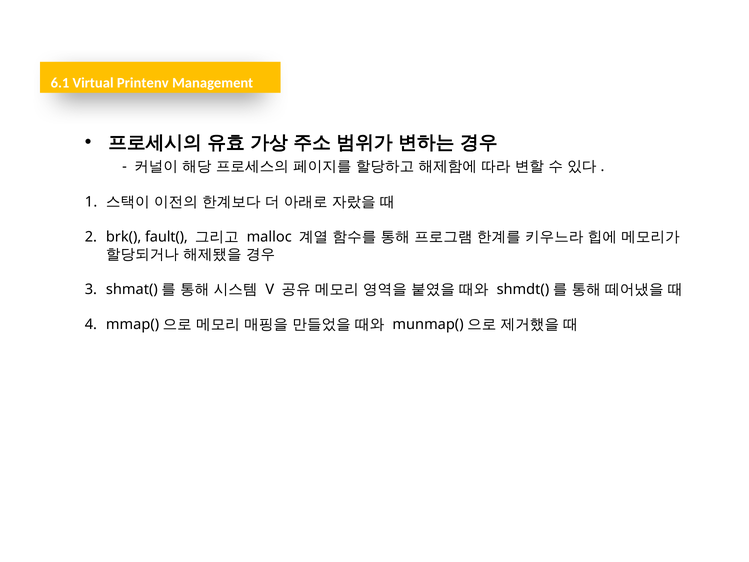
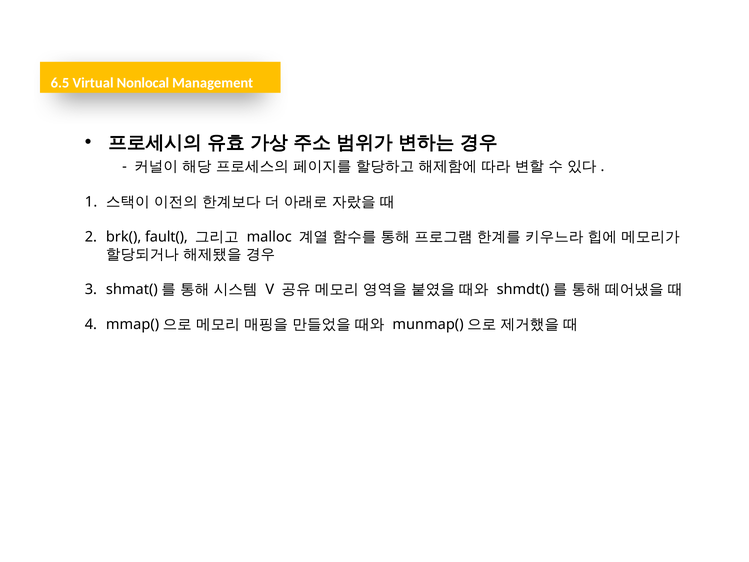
6.1: 6.1 -> 6.5
Printenv: Printenv -> Nonlocal
